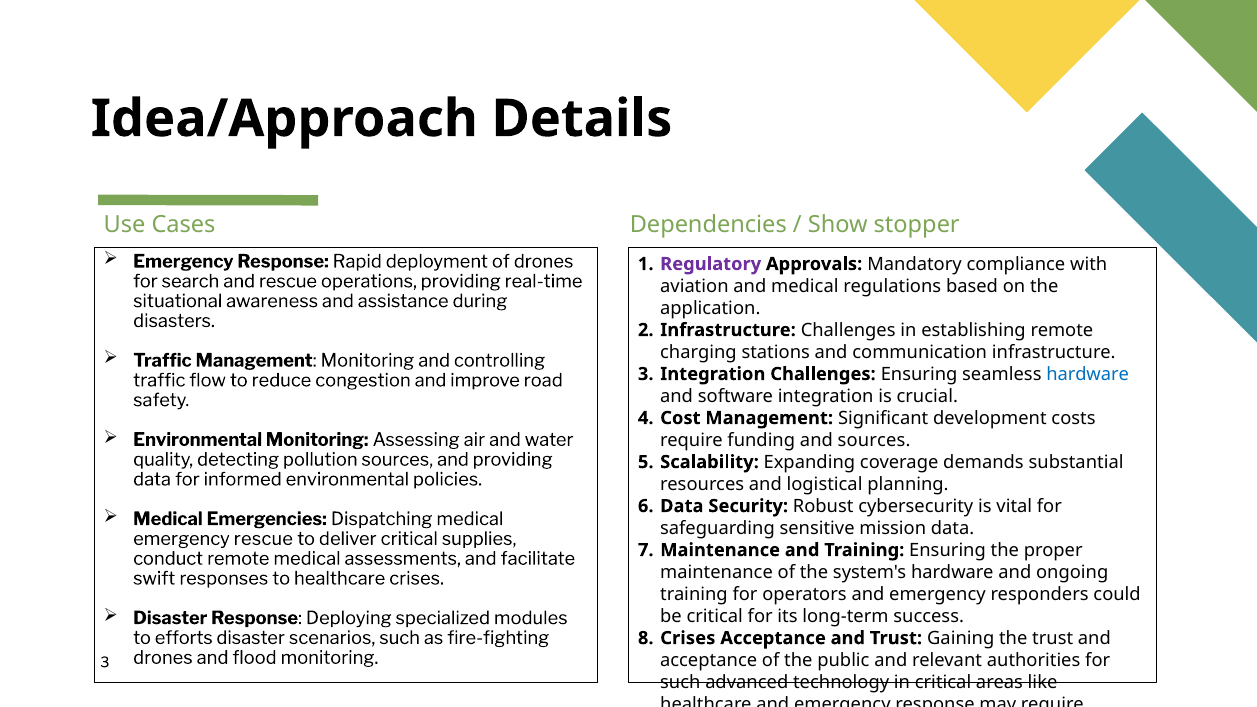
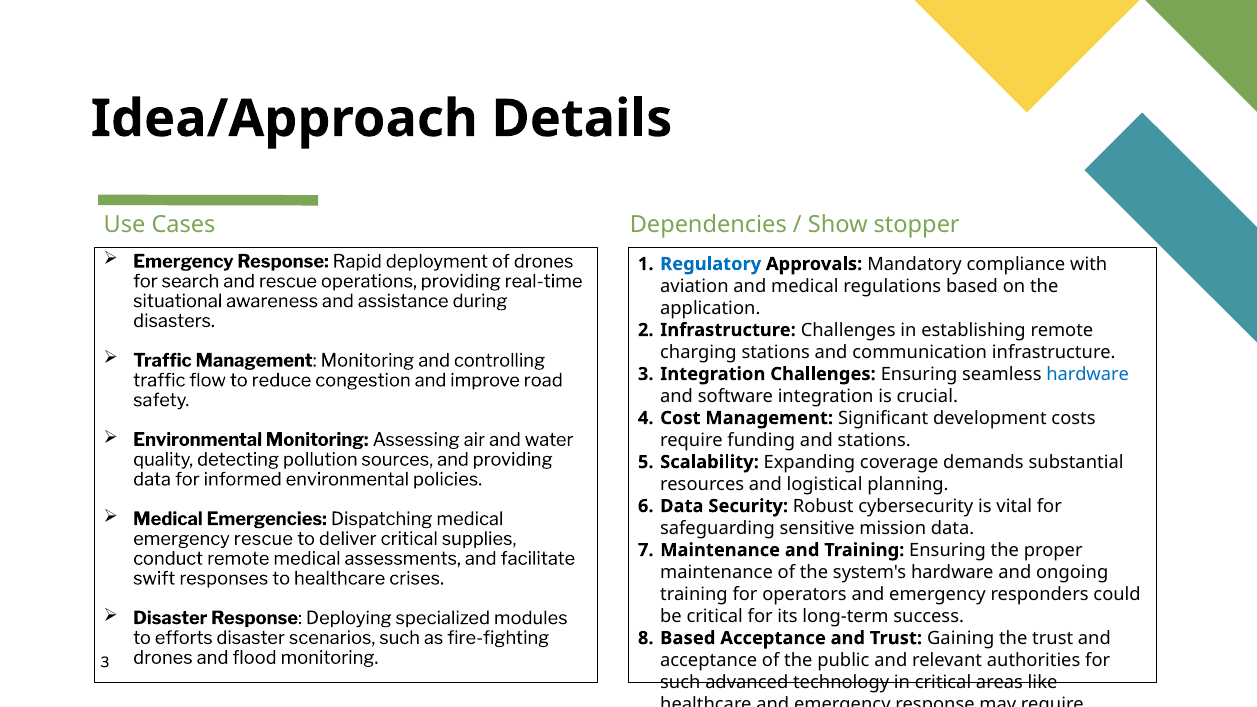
Regulatory colour: purple -> blue
and sources: sources -> stations
Crises at (688, 638): Crises -> Based
